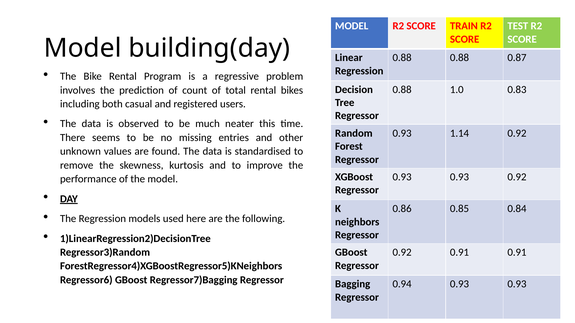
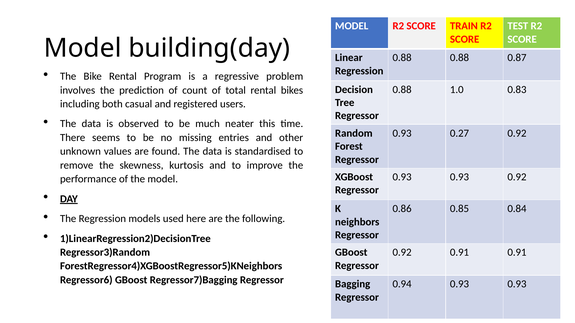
1.14: 1.14 -> 0.27
